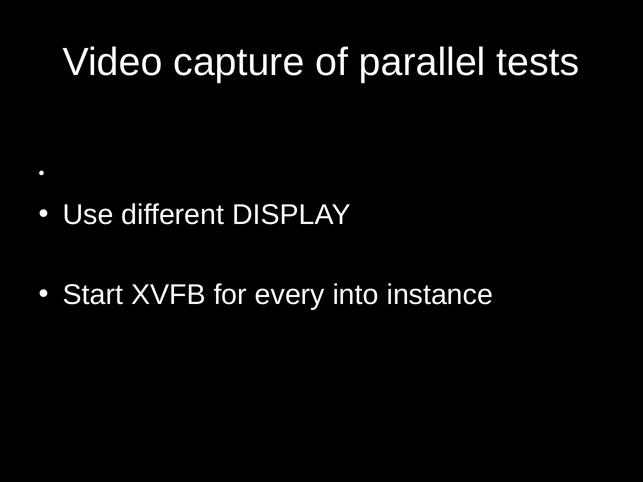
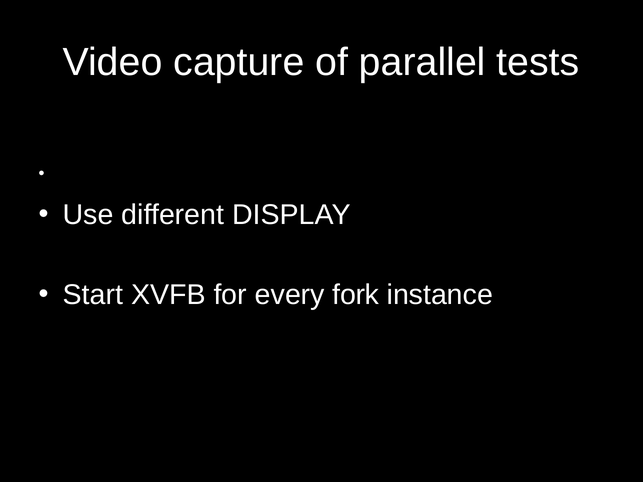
into: into -> fork
